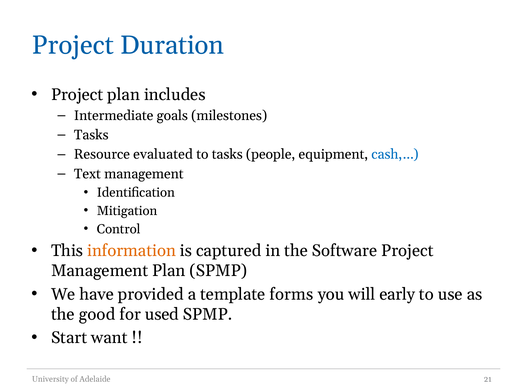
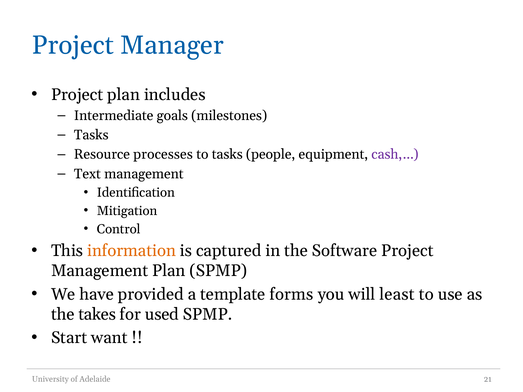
Duration: Duration -> Manager
evaluated: evaluated -> processes
cash,… colour: blue -> purple
early: early -> least
good: good -> takes
